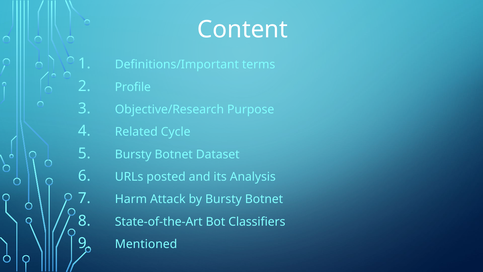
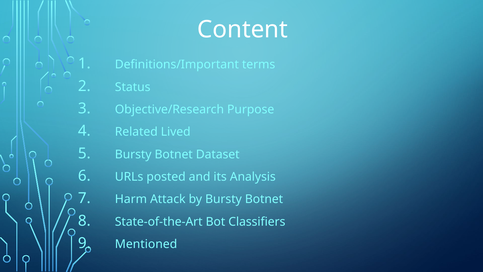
Profile: Profile -> Status
Cycle: Cycle -> Lived
